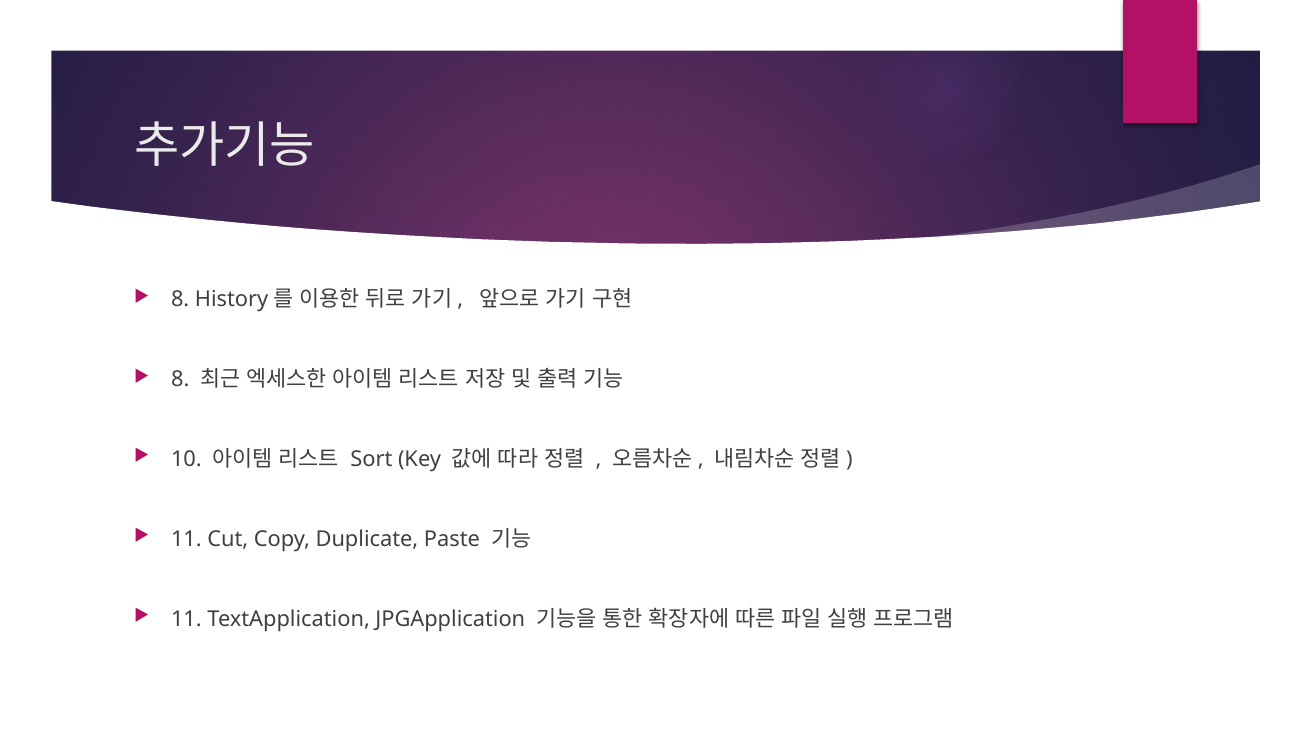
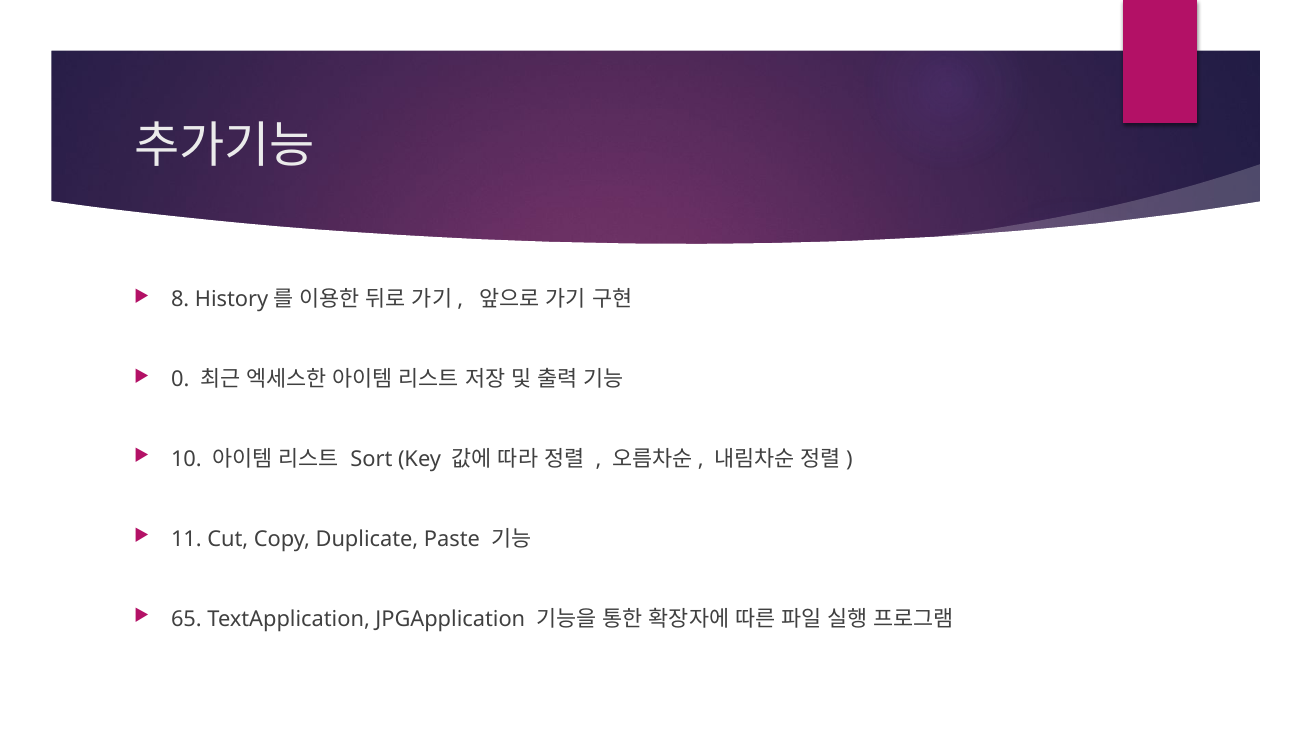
8 at (180, 380): 8 -> 0
11 at (186, 619): 11 -> 65
